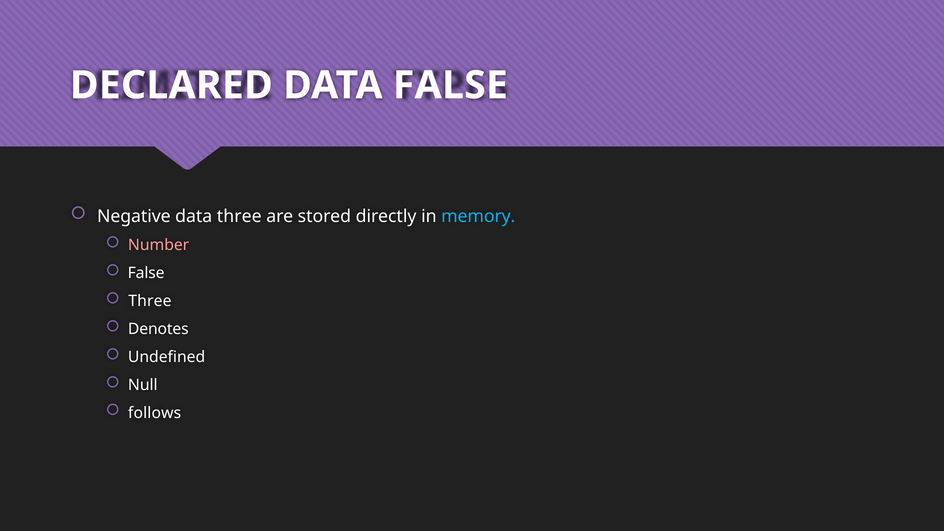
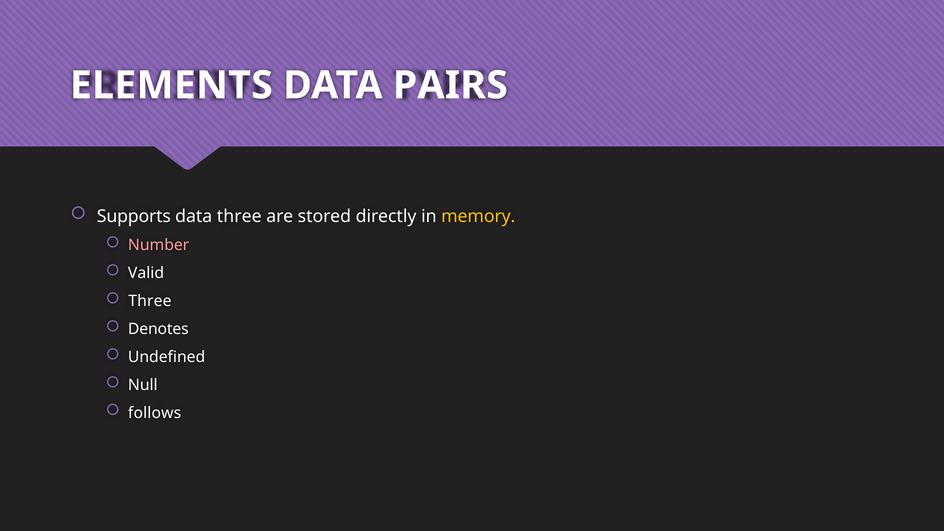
DECLARED: DECLARED -> ELEMENTS
DATA FALSE: FALSE -> PAIRS
Negative: Negative -> Supports
memory colour: light blue -> yellow
False at (146, 273): False -> Valid
